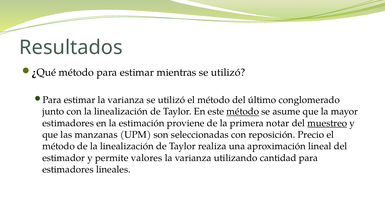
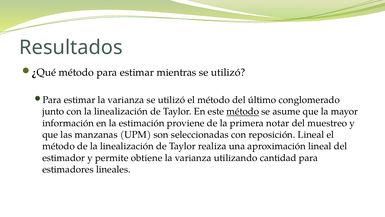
estimadores at (68, 123): estimadores -> información
muestreo underline: present -> none
reposición Precio: Precio -> Lineal
valores: valores -> obtiene
